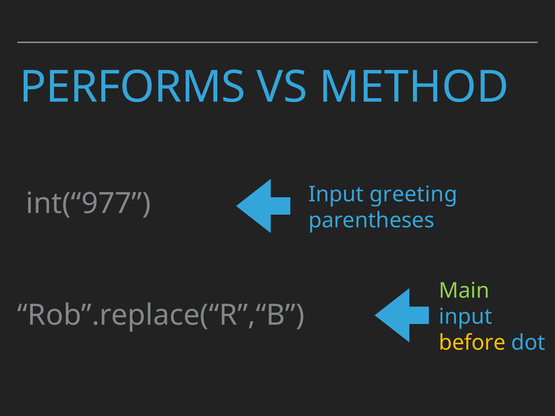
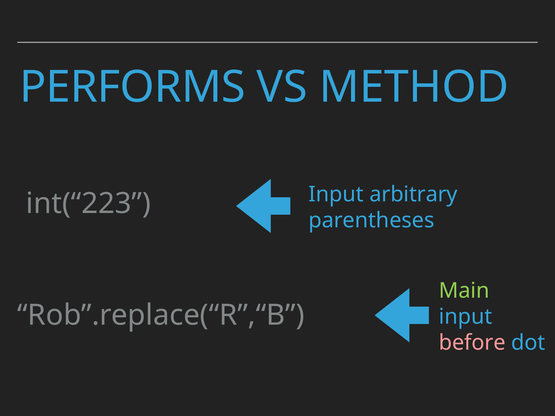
greeting: greeting -> arbitrary
int(“977: int(“977 -> int(“223
before colour: yellow -> pink
